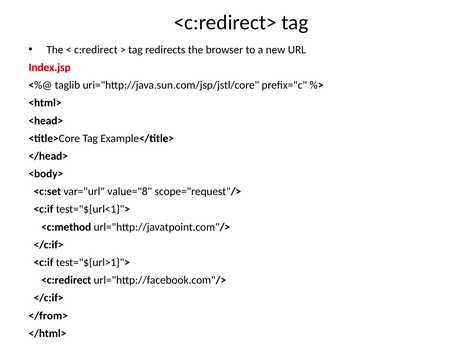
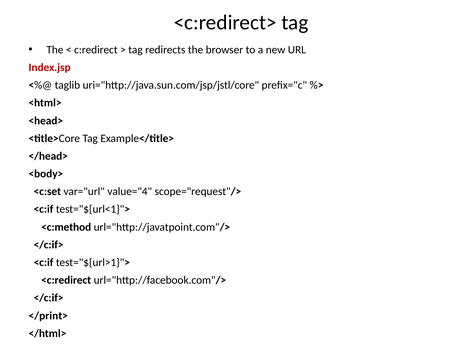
value="8: value="8 -> value="4
</from>: </from> -> </print>
